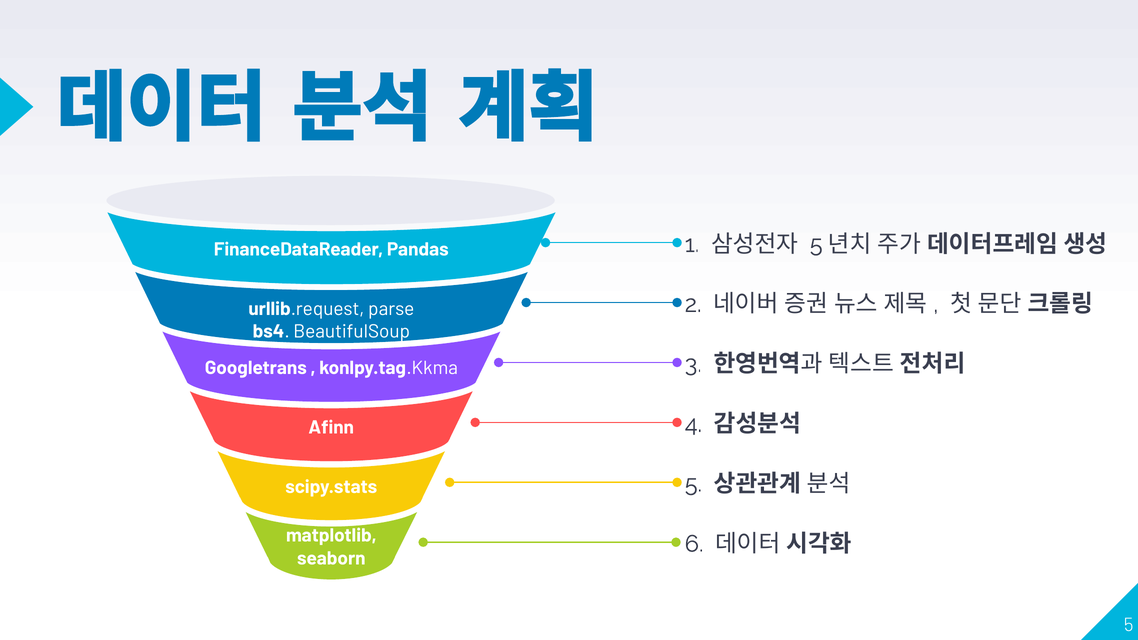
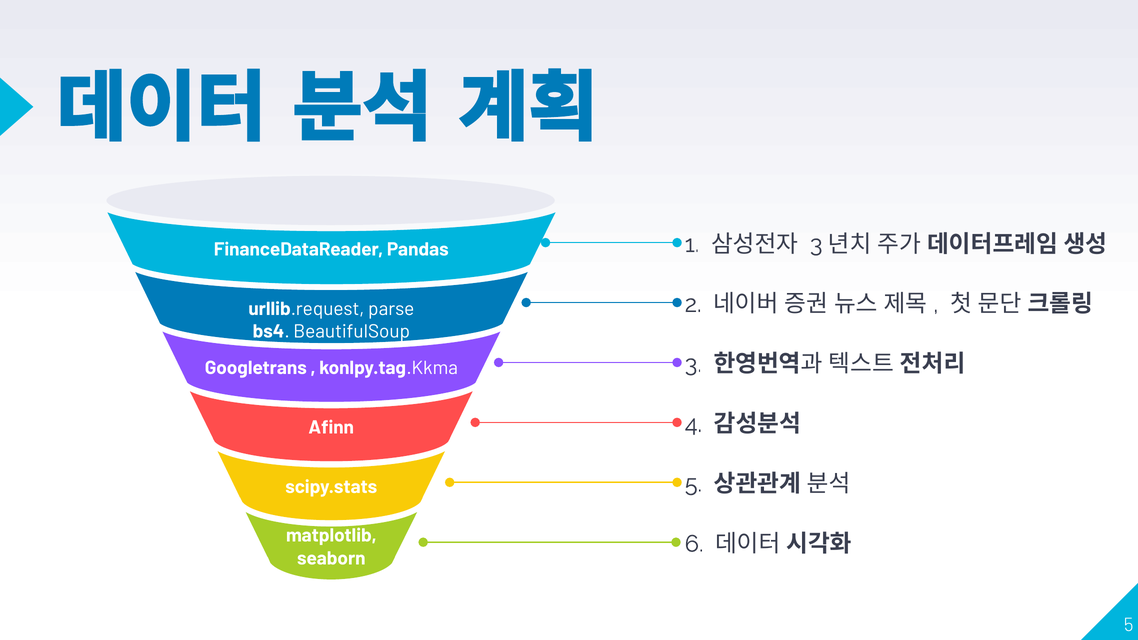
5 at (816, 244): 5 -> 3
